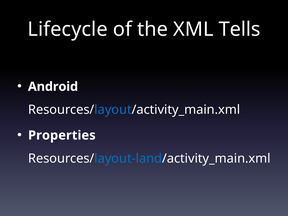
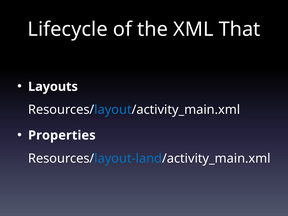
Tells: Tells -> That
Android: Android -> Layouts
